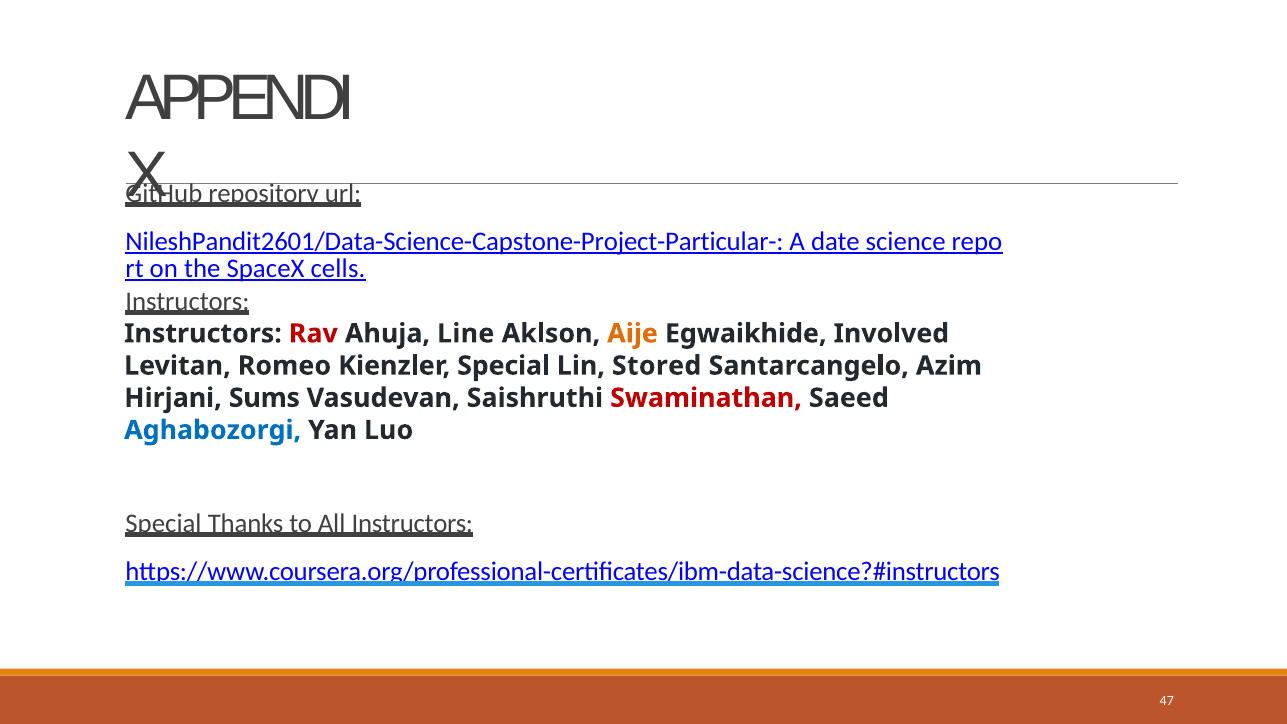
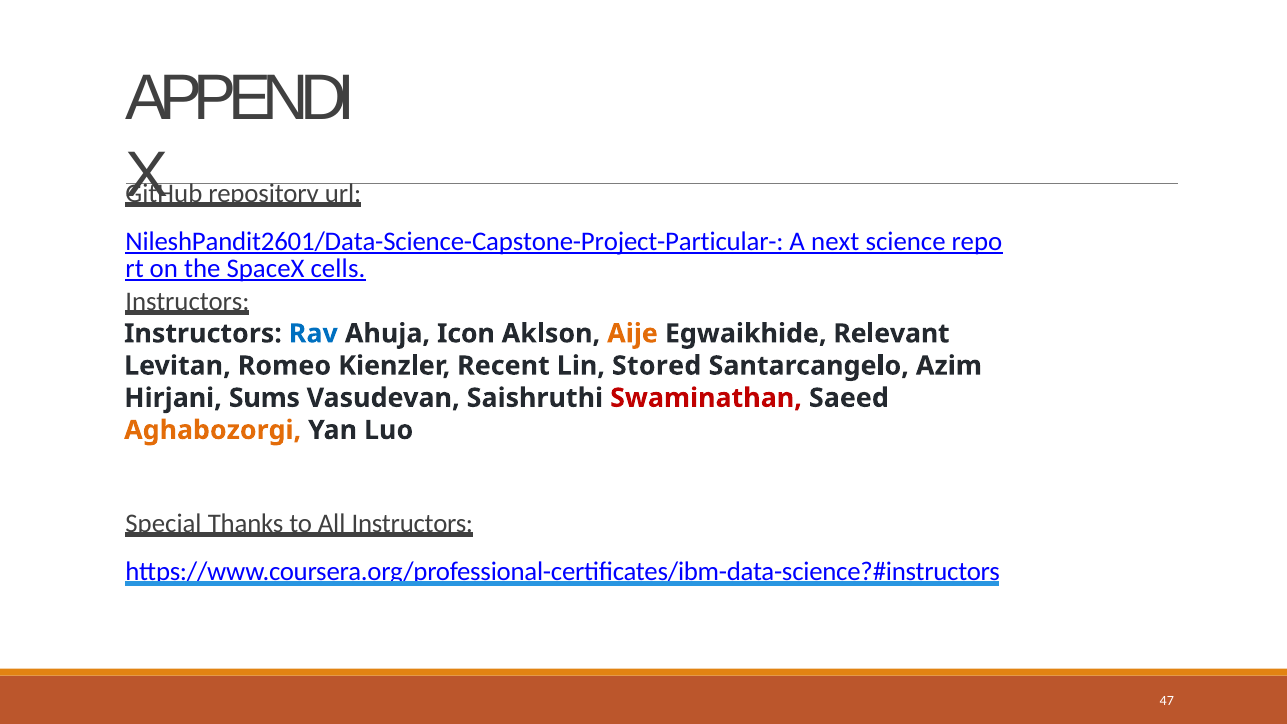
date: date -> next
Rav colour: red -> blue
Line: Line -> Icon
Involved: Involved -> Relevant
Kienzler Special: Special -> Recent
Aghabozorgi colour: blue -> orange
